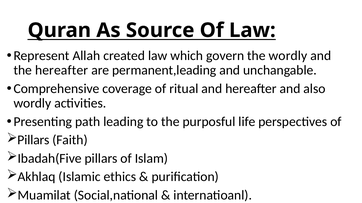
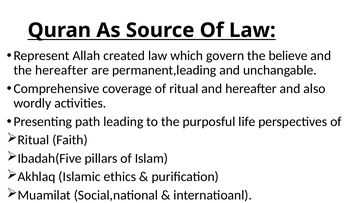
the wordly: wordly -> believe
Pillars at (34, 140): Pillars -> Ritual
